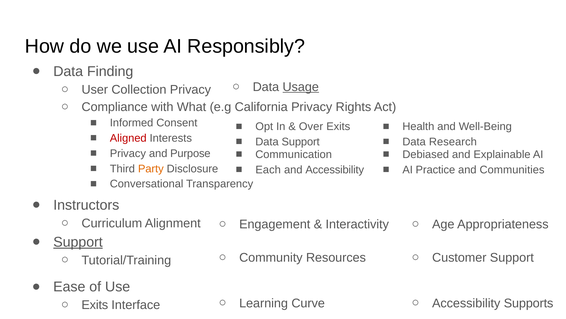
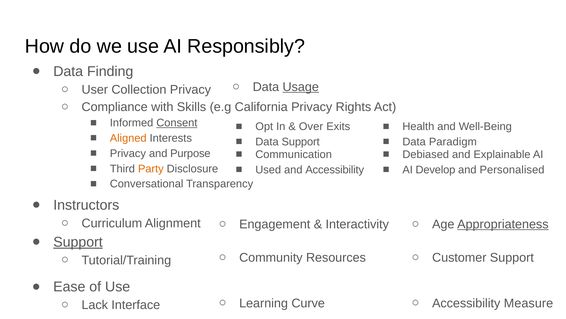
What: What -> Skills
Consent underline: none -> present
Aligned colour: red -> orange
Research: Research -> Paradigm
Each: Each -> Used
Practice: Practice -> Develop
Communities: Communities -> Personalised
Appropriateness underline: none -> present
Supports: Supports -> Measure
Exits at (95, 305): Exits -> Lack
